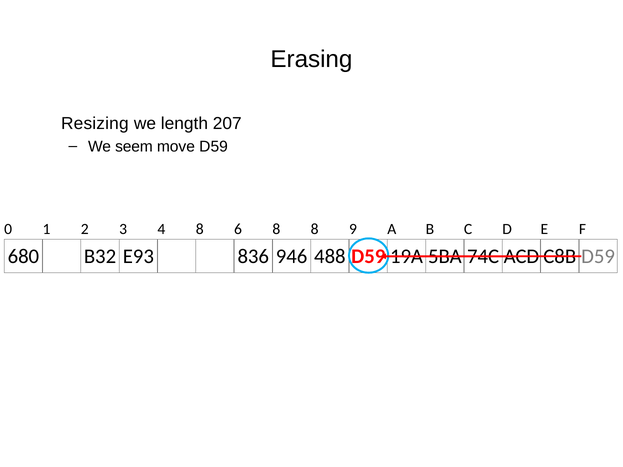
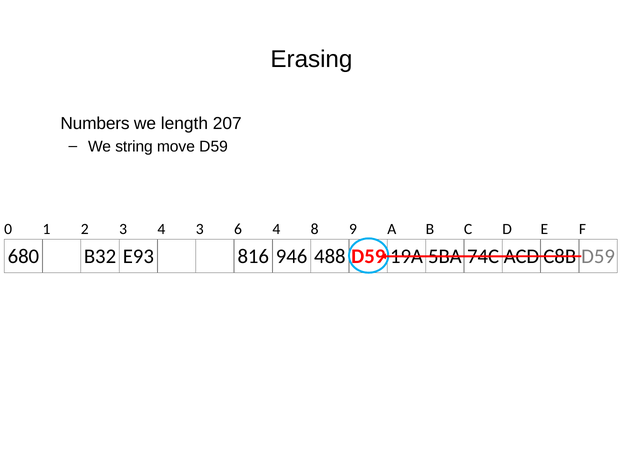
Resizing: Resizing -> Numbers
seem: seem -> string
4 8: 8 -> 3
6 8: 8 -> 4
836: 836 -> 816
